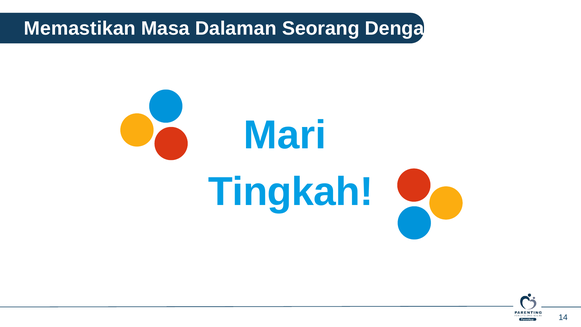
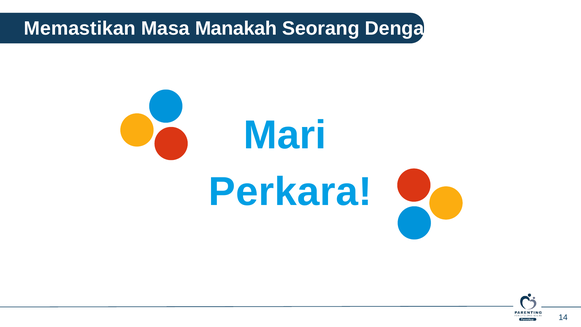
Dalaman: Dalaman -> Manakah
Tingkah: Tingkah -> Perkara
